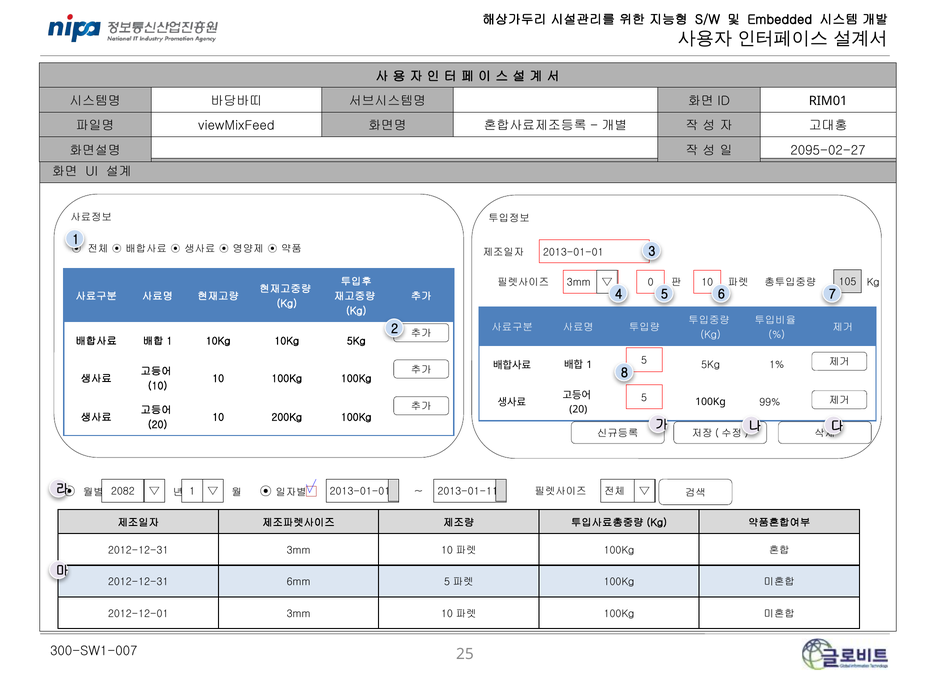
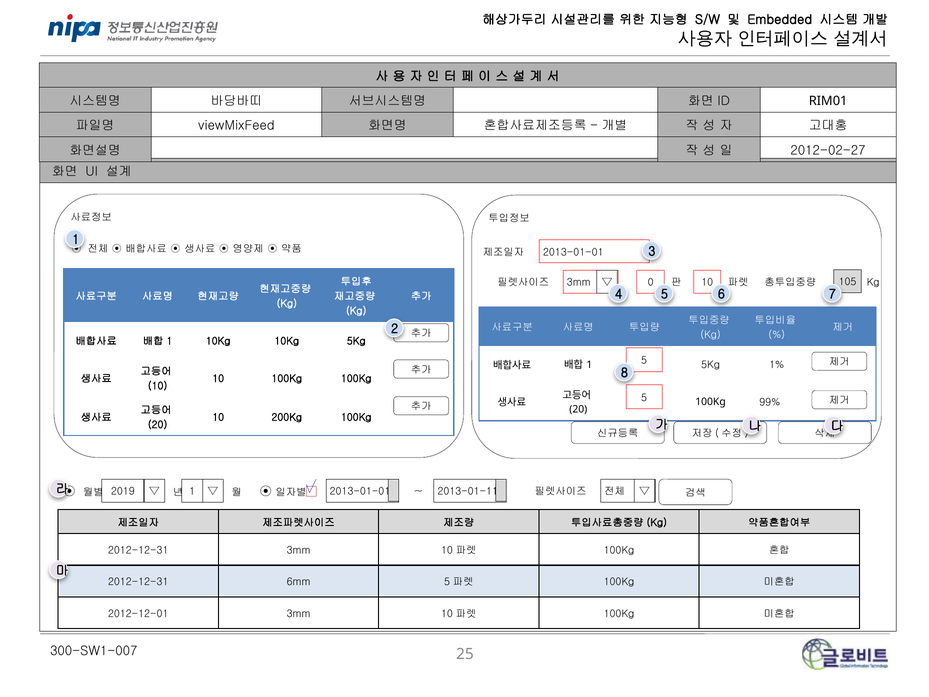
2095-02-27: 2095-02-27 -> 2012-02-27
2082: 2082 -> 2019
